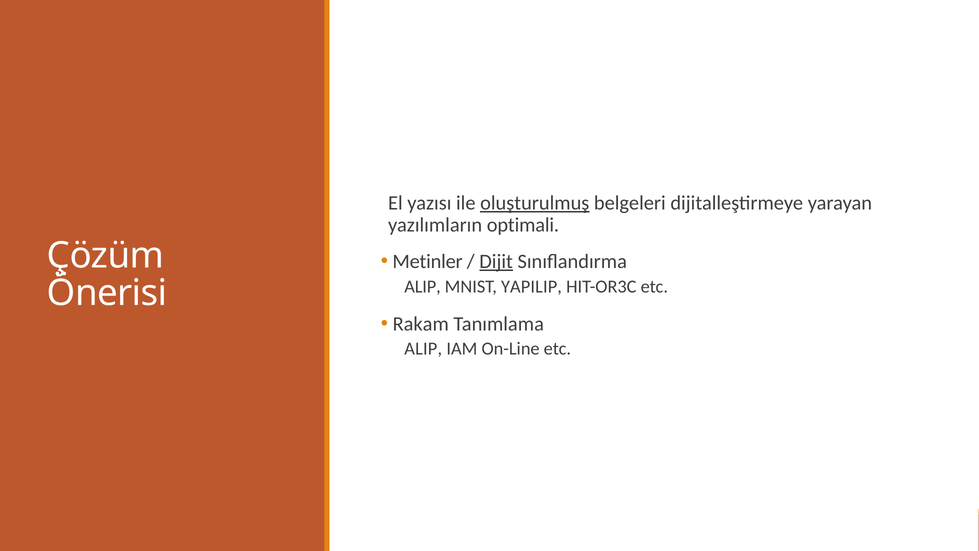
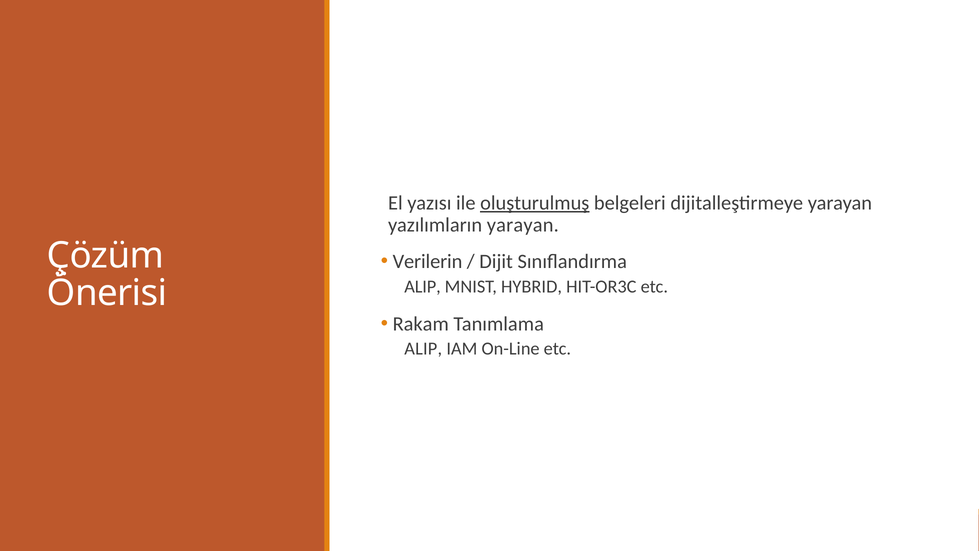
yazılımların optimali: optimali -> yarayan
Metinler: Metinler -> Verilerin
Dijit underline: present -> none
YAPILIP: YAPILIP -> HYBRID
